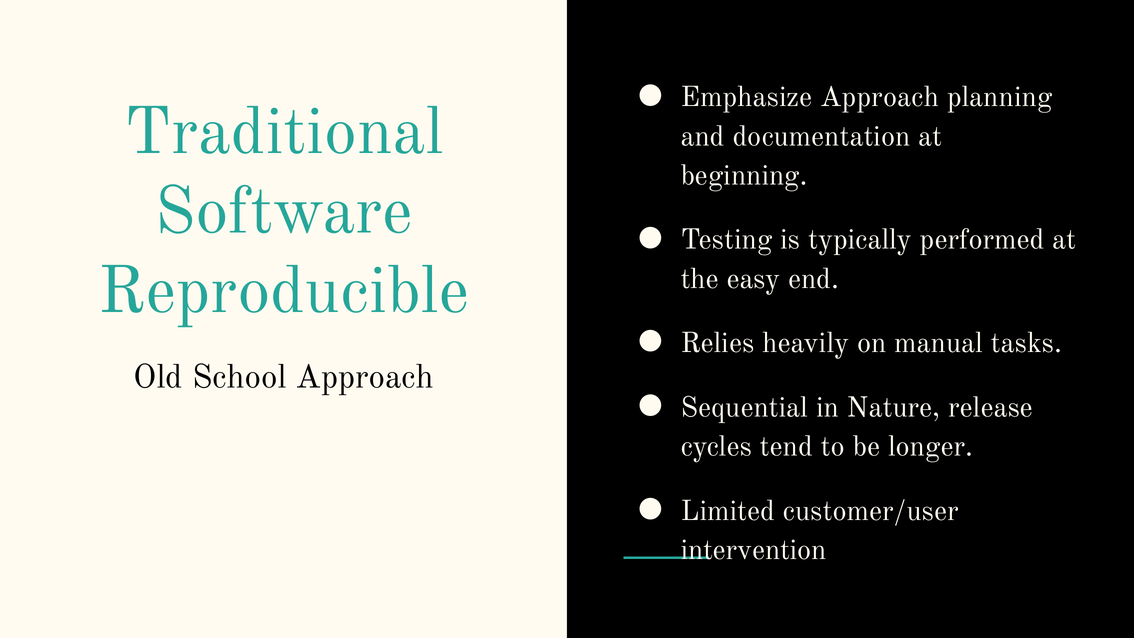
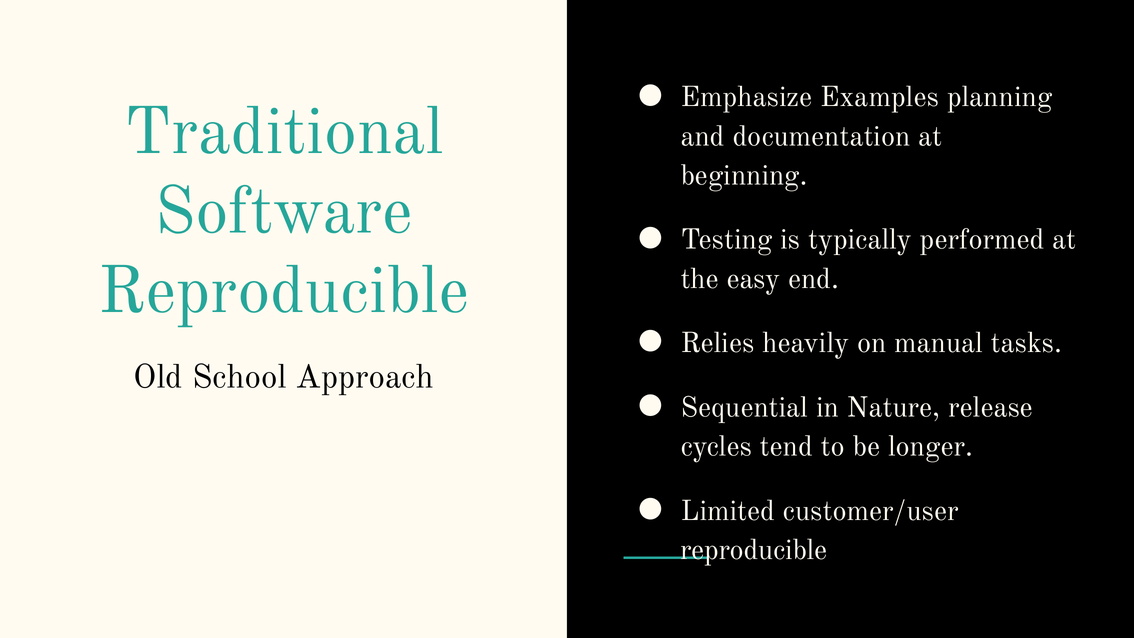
Emphasize Approach: Approach -> Examples
intervention at (754, 550): intervention -> reproducible
